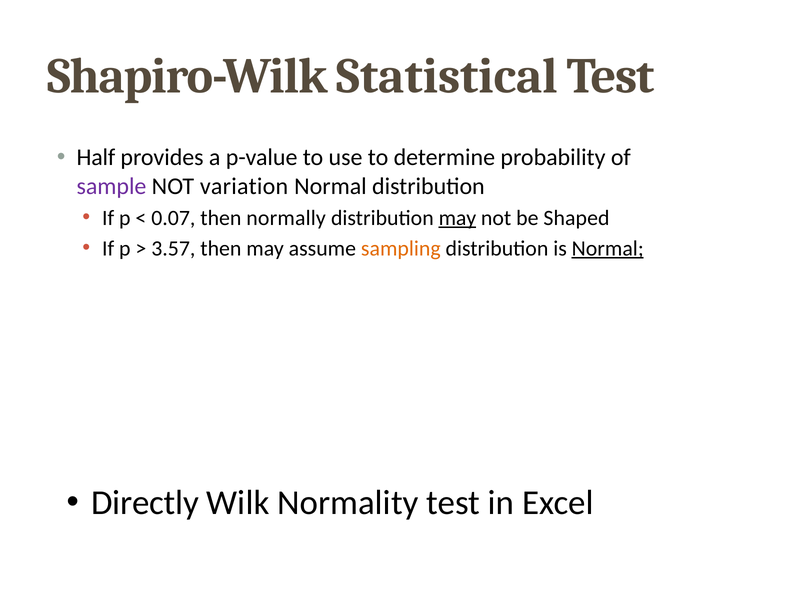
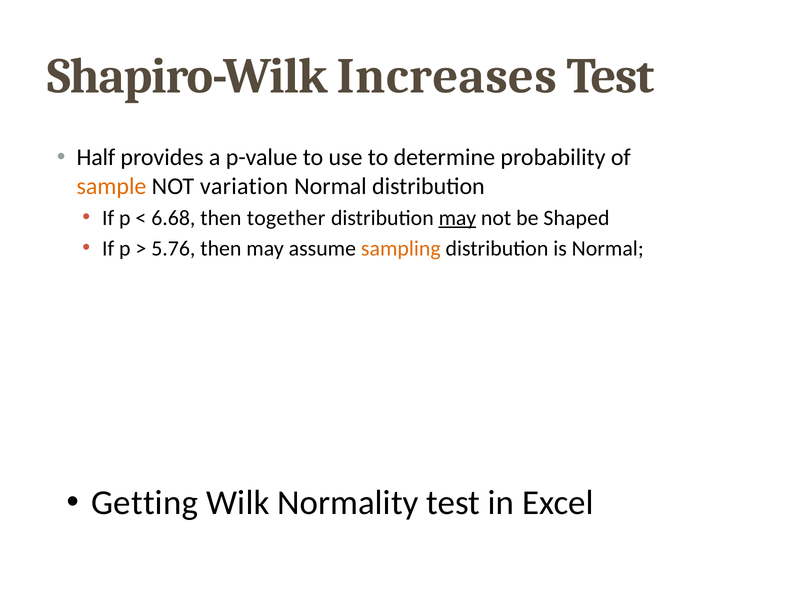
Statistical: Statistical -> Increases
sample colour: purple -> orange
0.07: 0.07 -> 6.68
normally: normally -> together
3.57: 3.57 -> 5.76
Normal at (608, 248) underline: present -> none
Directly: Directly -> Getting
